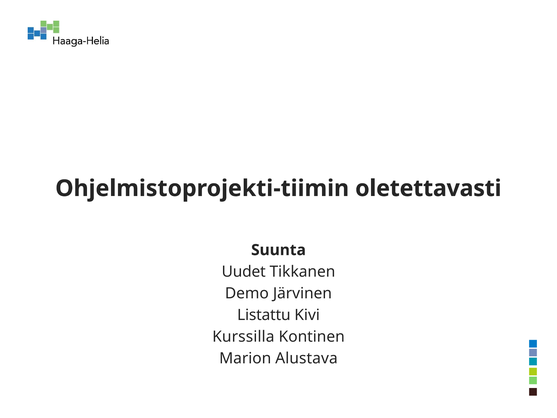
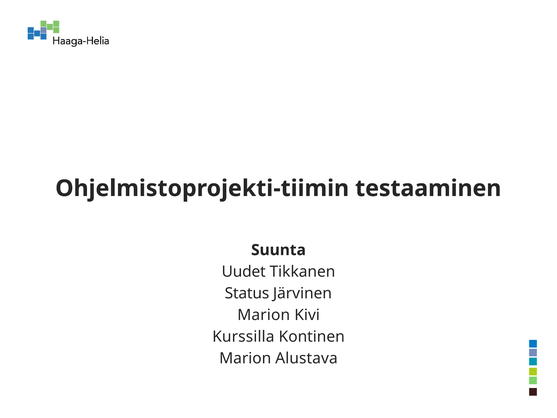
oletettavasti: oletettavasti -> testaaminen
Demo: Demo -> Status
Listattu at (264, 315): Listattu -> Marion
